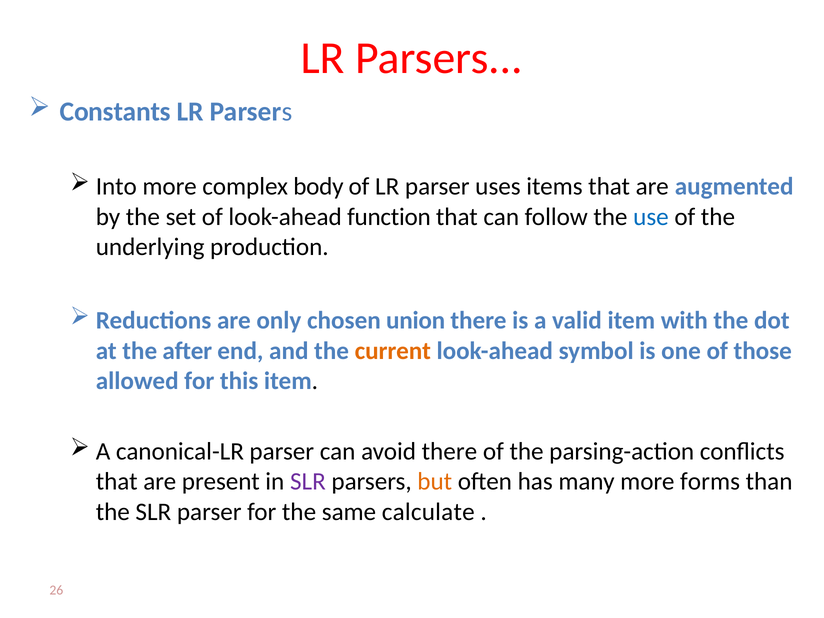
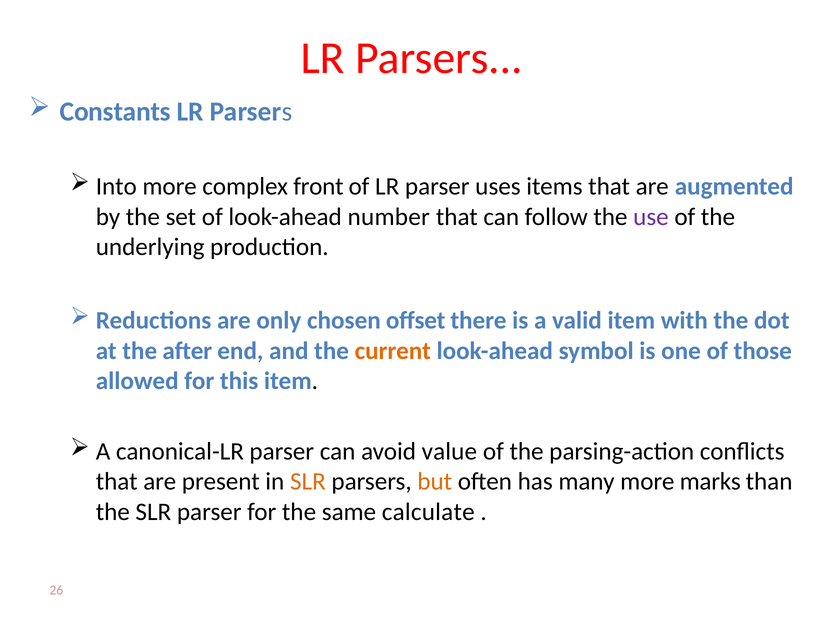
body: body -> front
function: function -> number
use colour: blue -> purple
union: union -> offset
avoid there: there -> value
SLR at (308, 482) colour: purple -> orange
forms: forms -> marks
